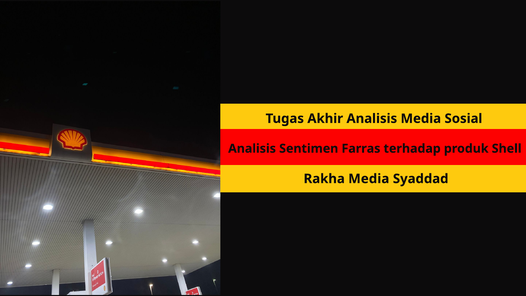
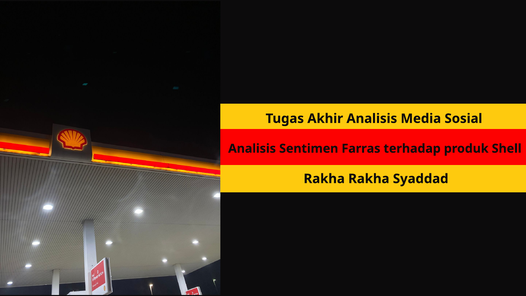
Rakha Media: Media -> Rakha
